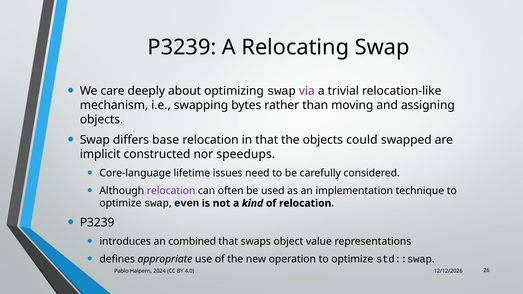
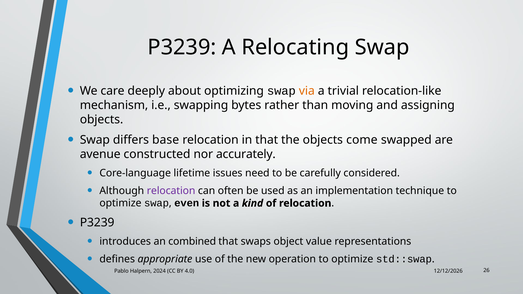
via colour: purple -> orange
could: could -> come
implicit: implicit -> avenue
speedups: speedups -> accurately
